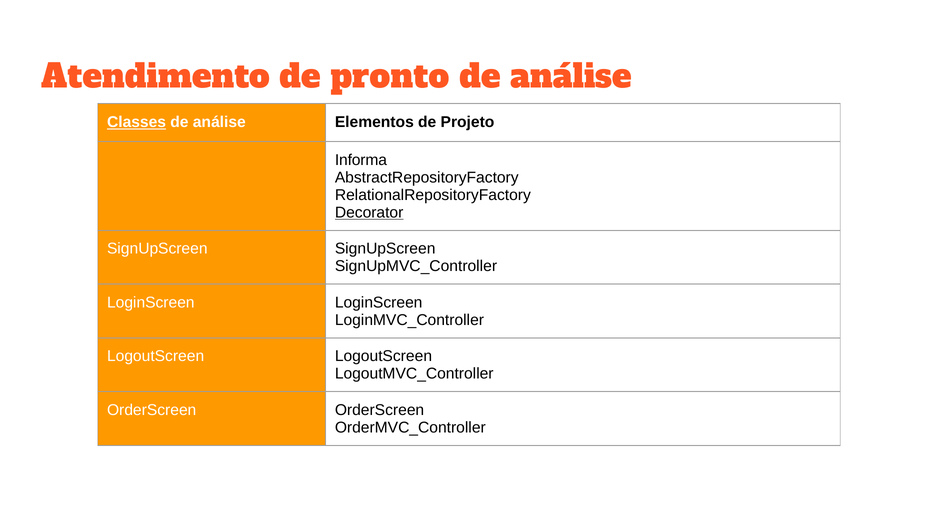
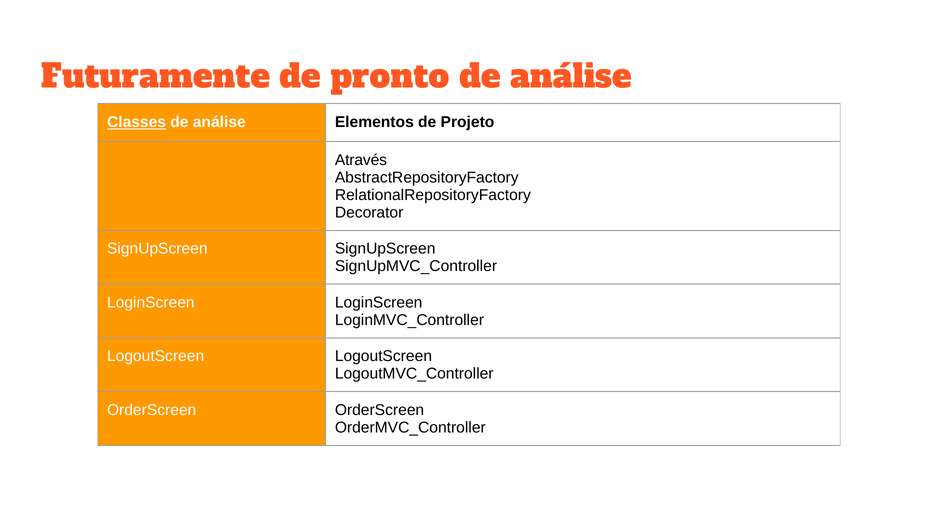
Atendimento: Atendimento -> Futuramente
Informa: Informa -> Através
Decorator underline: present -> none
